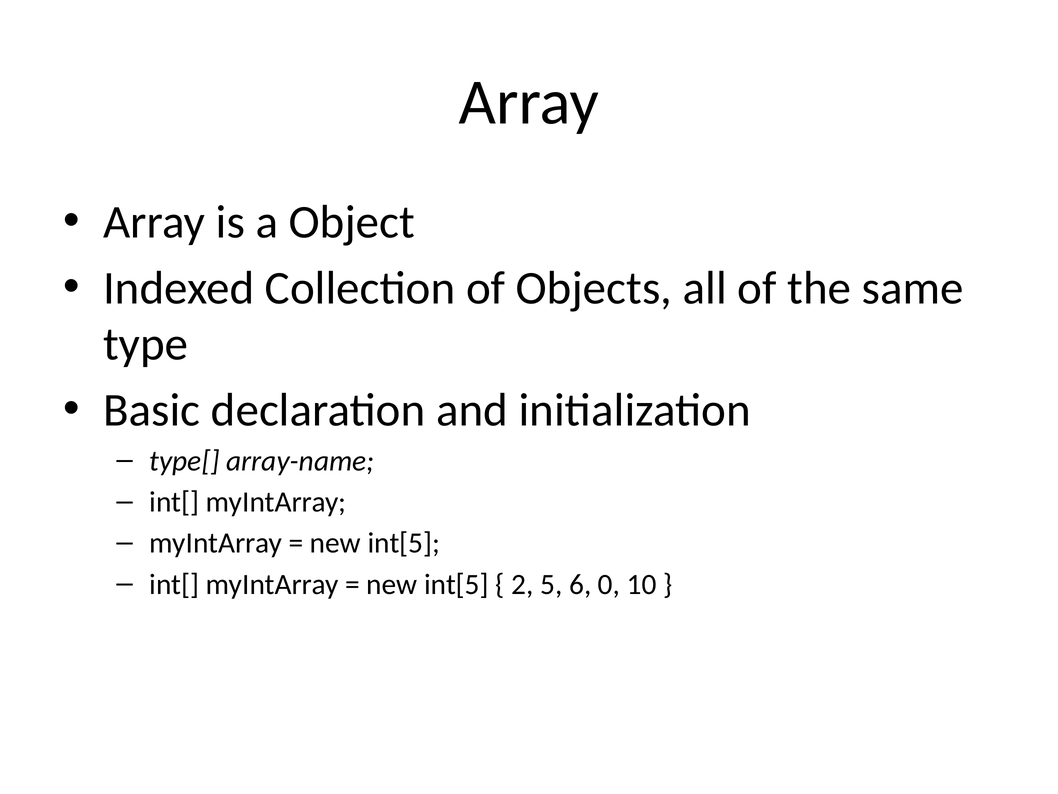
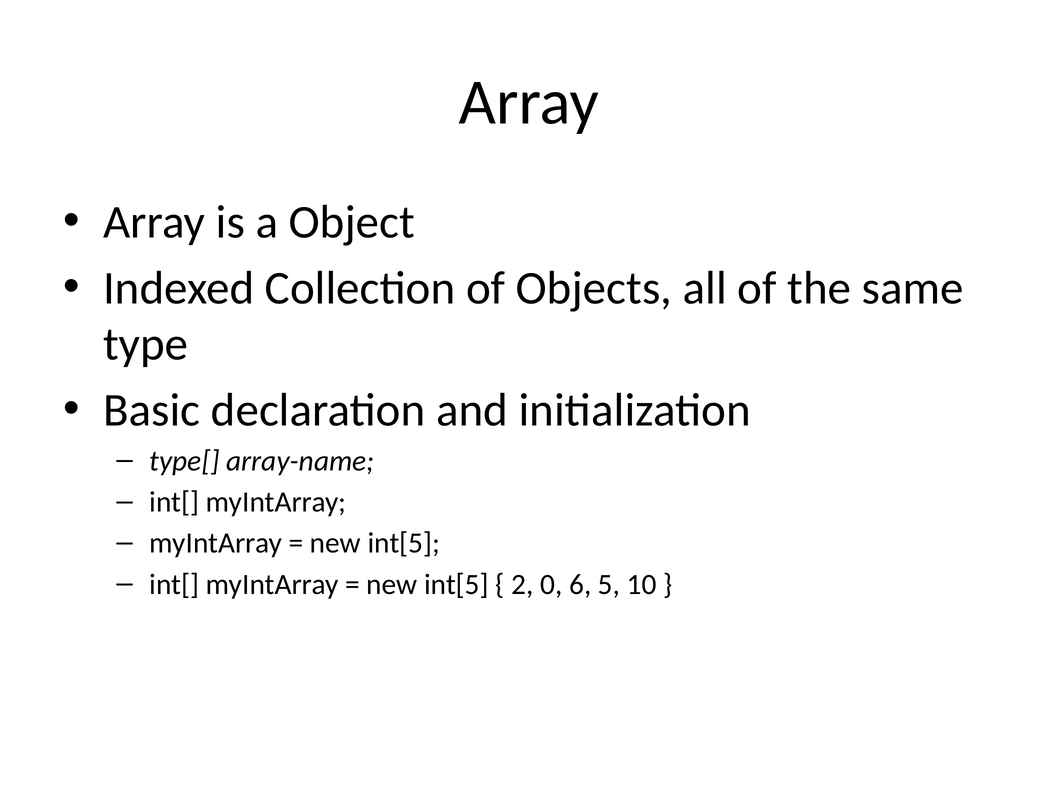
5: 5 -> 0
0: 0 -> 5
